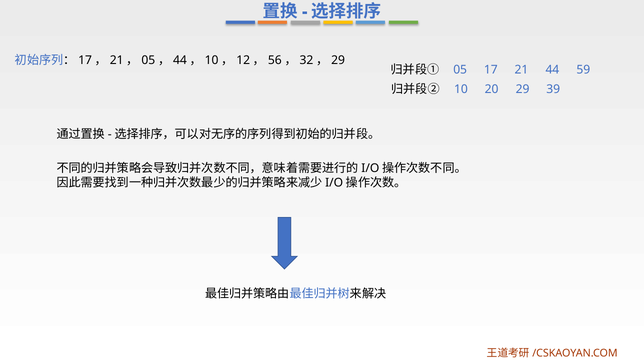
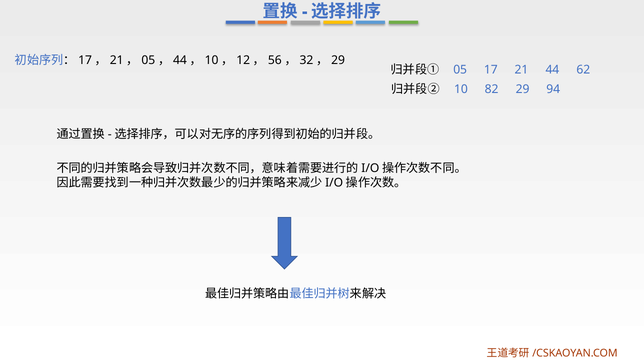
59: 59 -> 62
20: 20 -> 82
39: 39 -> 94
